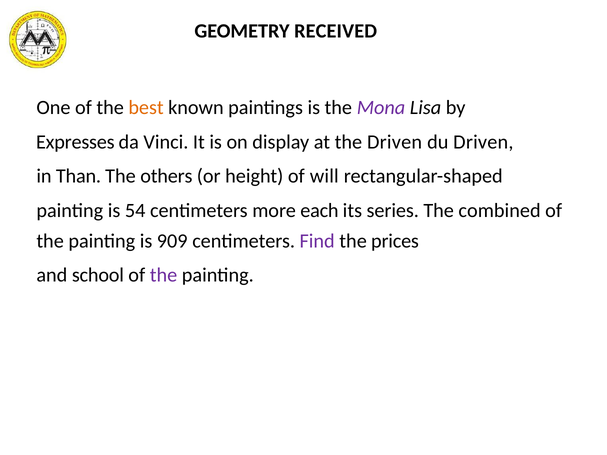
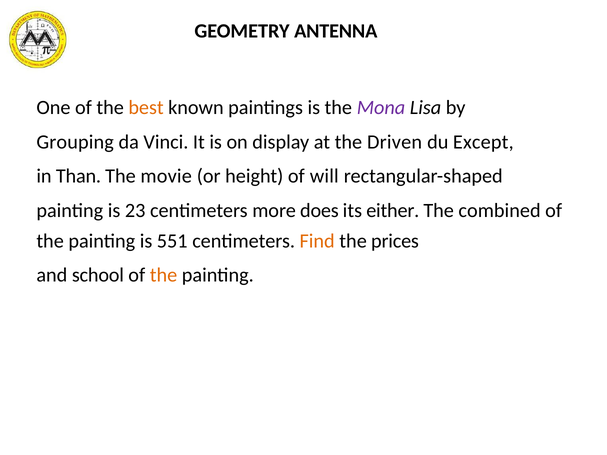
RECEIVED: RECEIVED -> ANTENNA
Expresses: Expresses -> Grouping
du Driven: Driven -> Except
others: others -> movie
54: 54 -> 23
each: each -> does
series: series -> either
909: 909 -> 551
Find colour: purple -> orange
the at (163, 275) colour: purple -> orange
